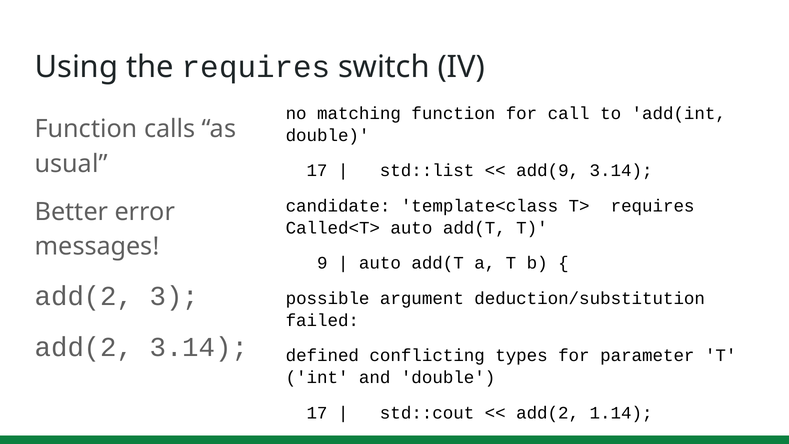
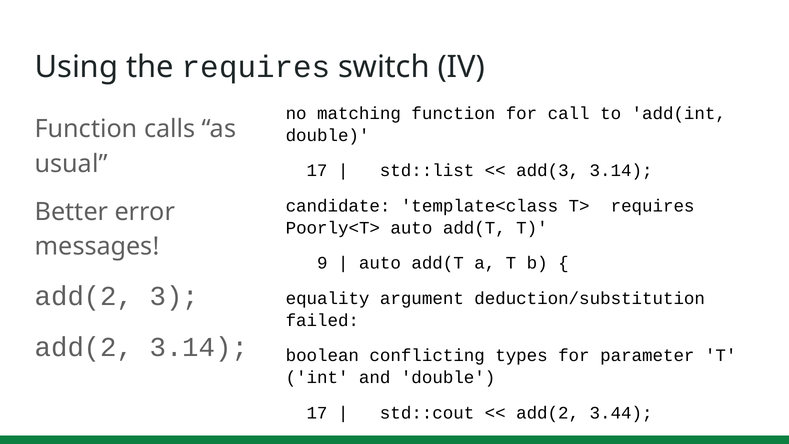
add(9: add(9 -> add(3
Called<T>: Called<T> -> Poorly<T>
possible: possible -> equality
defined: defined -> boolean
1.14: 1.14 -> 3.44
